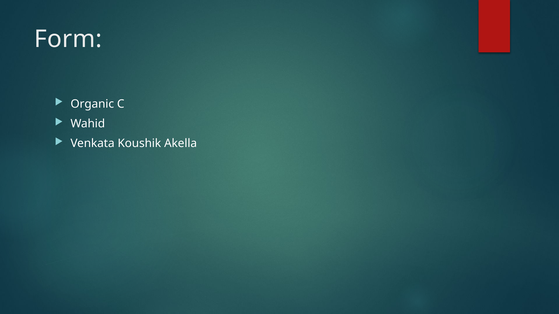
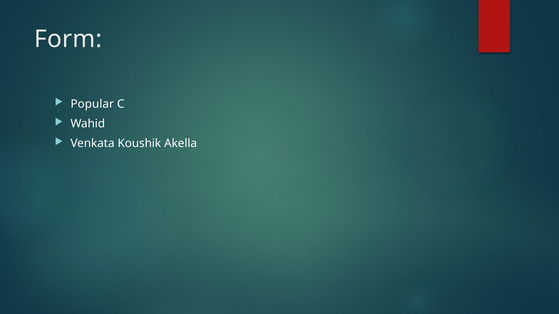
Organic: Organic -> Popular
